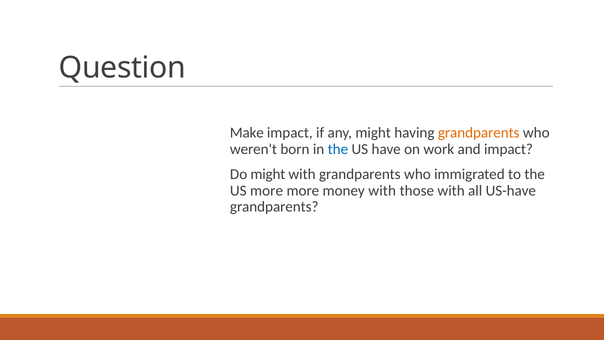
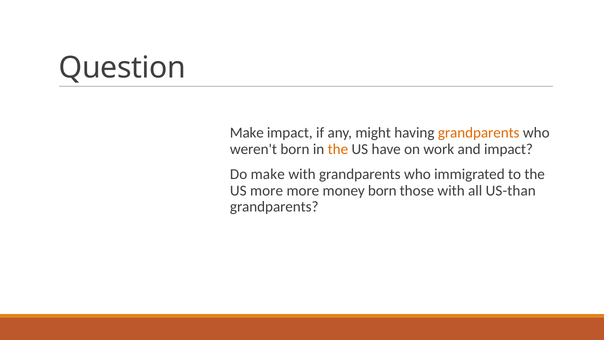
the at (338, 149) colour: blue -> orange
Do might: might -> make
money with: with -> born
US-have: US-have -> US-than
